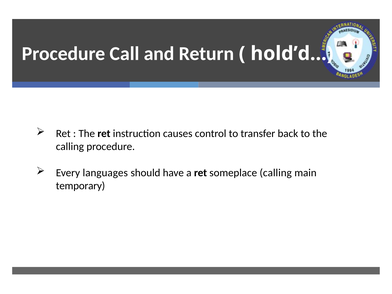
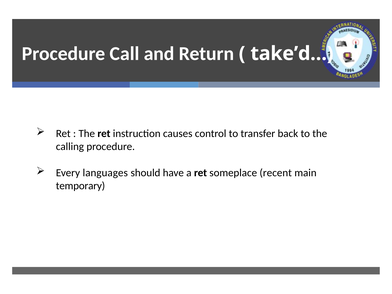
hold’d…: hold’d… -> take’d…
someplace calling: calling -> recent
